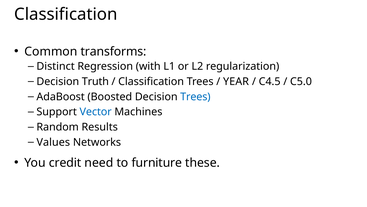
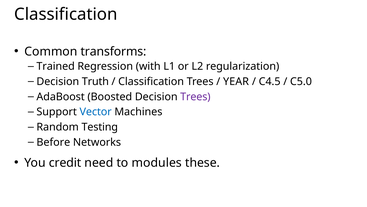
Distinct: Distinct -> Trained
Trees at (195, 96) colour: blue -> purple
Results: Results -> Testing
Values: Values -> Before
furniture: furniture -> modules
